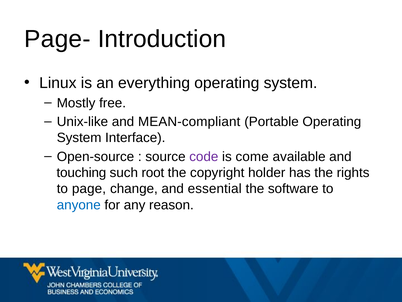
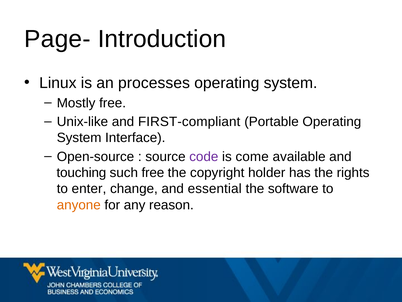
everything: everything -> processes
MEAN-compliant: MEAN-compliant -> FIRST-compliant
such root: root -> free
page: page -> enter
anyone colour: blue -> orange
